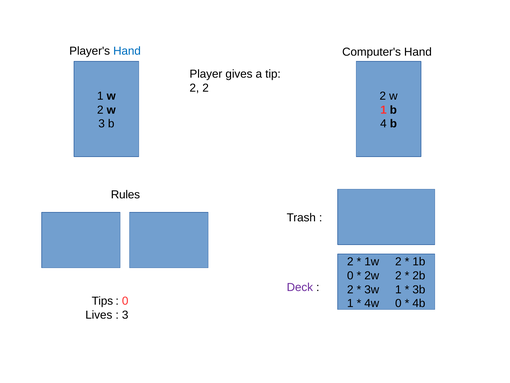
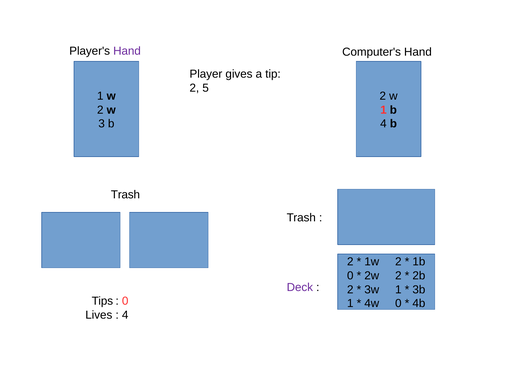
Hand at (127, 51) colour: blue -> purple
2 2: 2 -> 5
Rules at (125, 194): Rules -> Trash
3 at (125, 315): 3 -> 4
